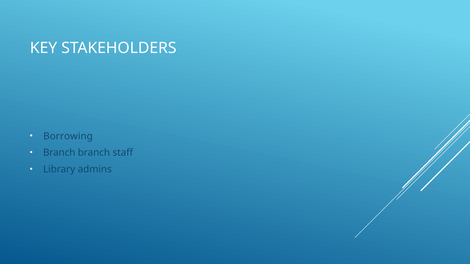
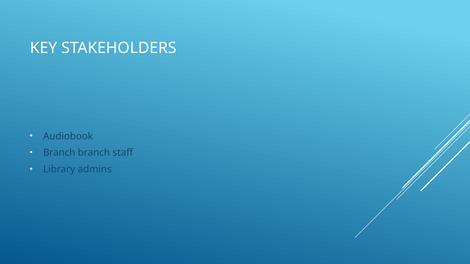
Borrowing: Borrowing -> Audiobook
